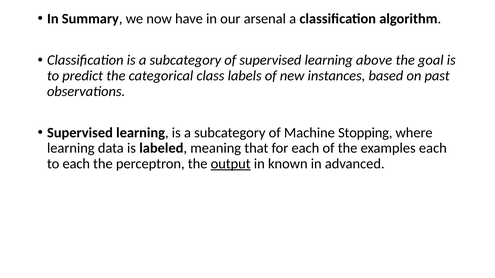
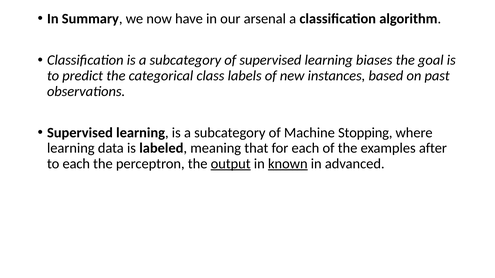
above: above -> biases
examples each: each -> after
known underline: none -> present
